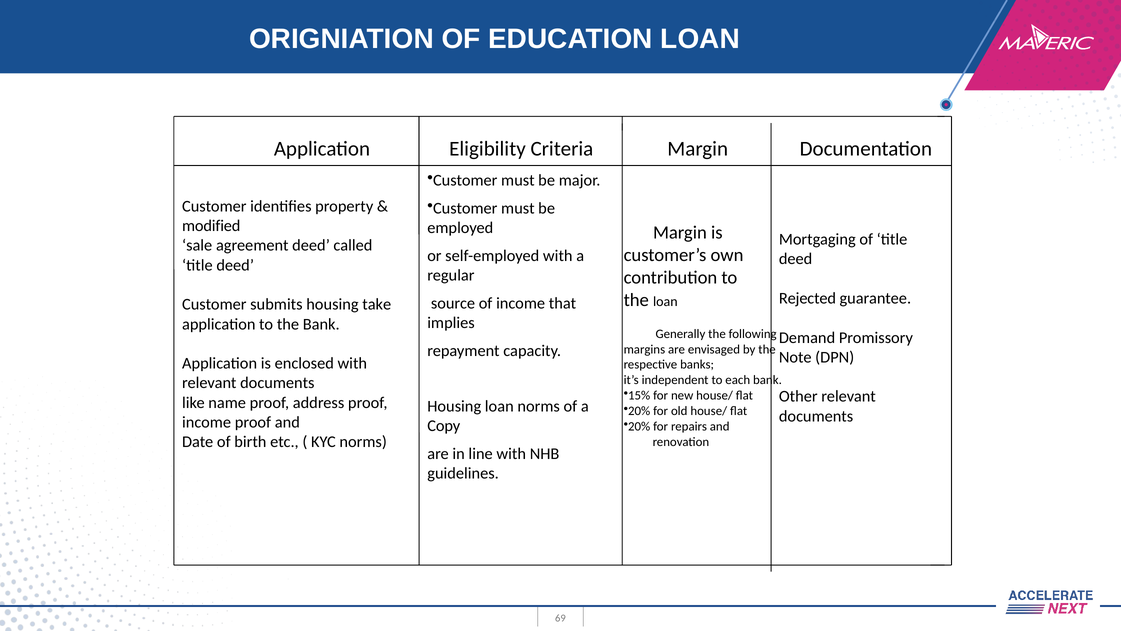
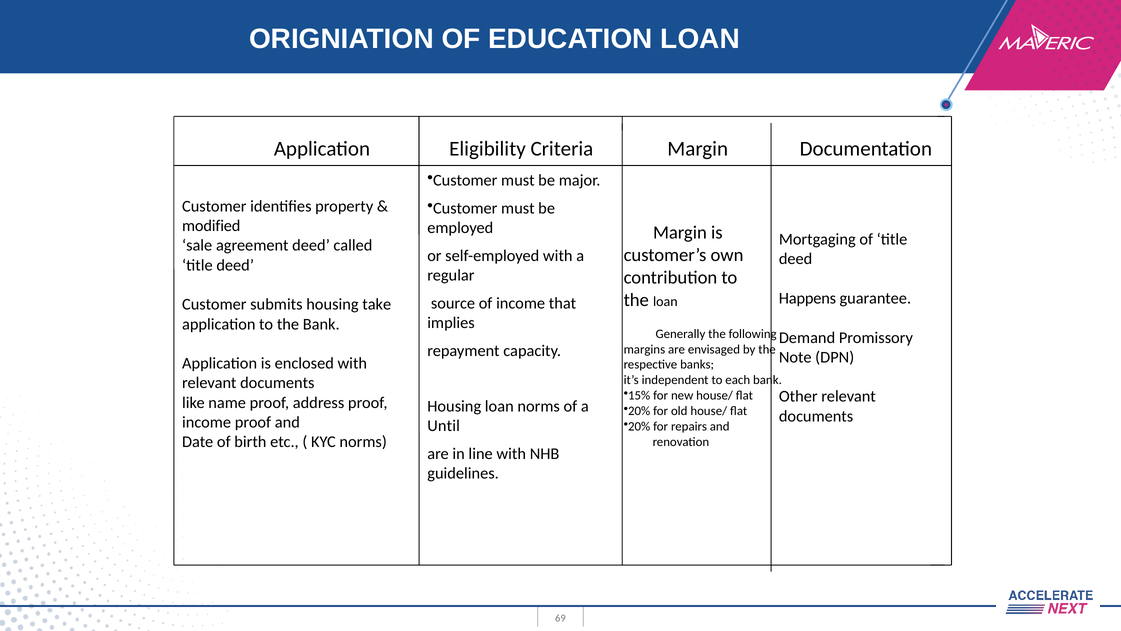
Rejected: Rejected -> Happens
Copy: Copy -> Until
